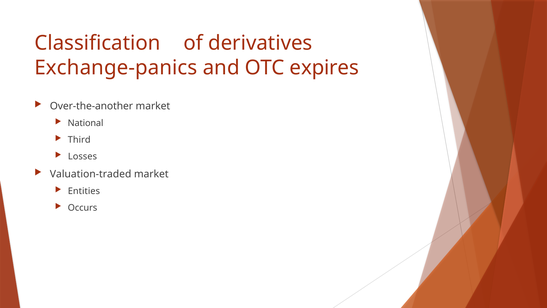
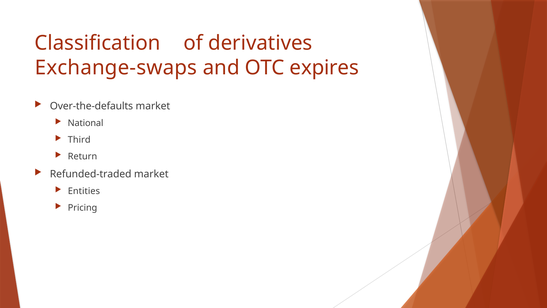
Exchange-panics: Exchange-panics -> Exchange-swaps
Over-the-another: Over-the-another -> Over-the-defaults
Losses: Losses -> Return
Valuation-traded: Valuation-traded -> Refunded-traded
Occurs: Occurs -> Pricing
